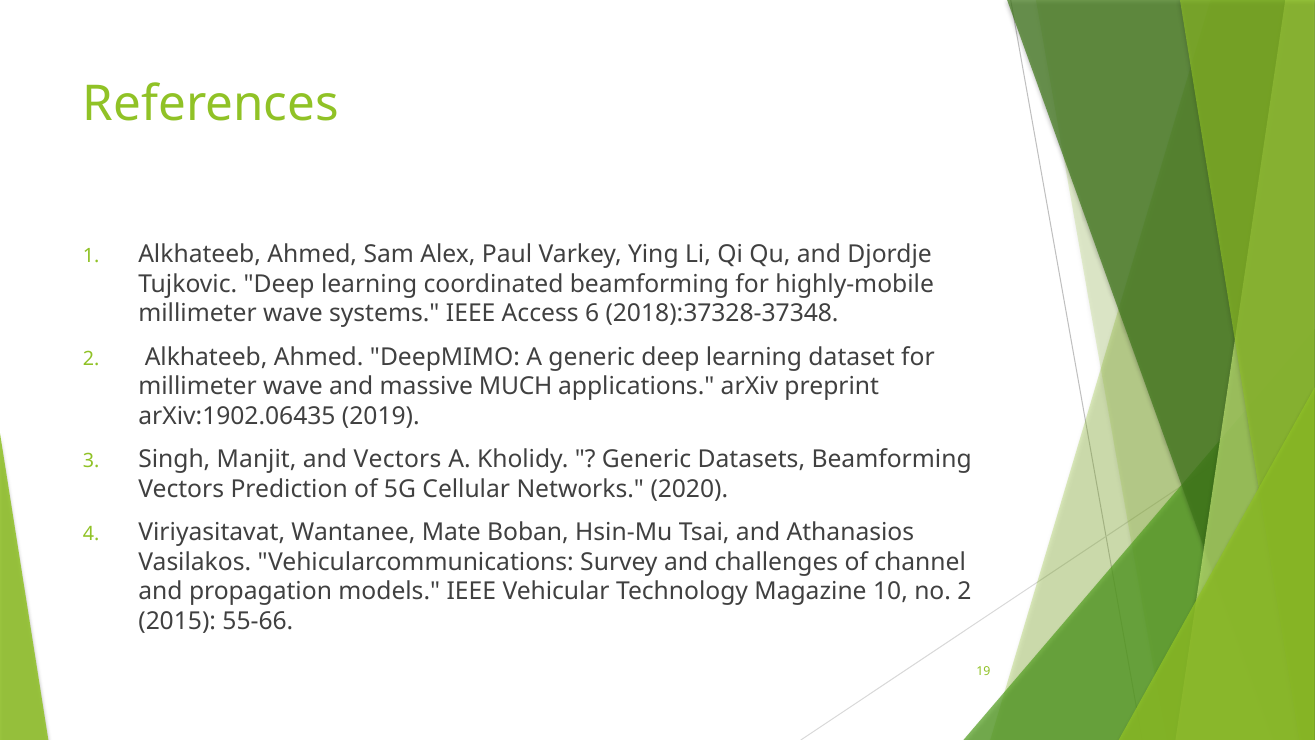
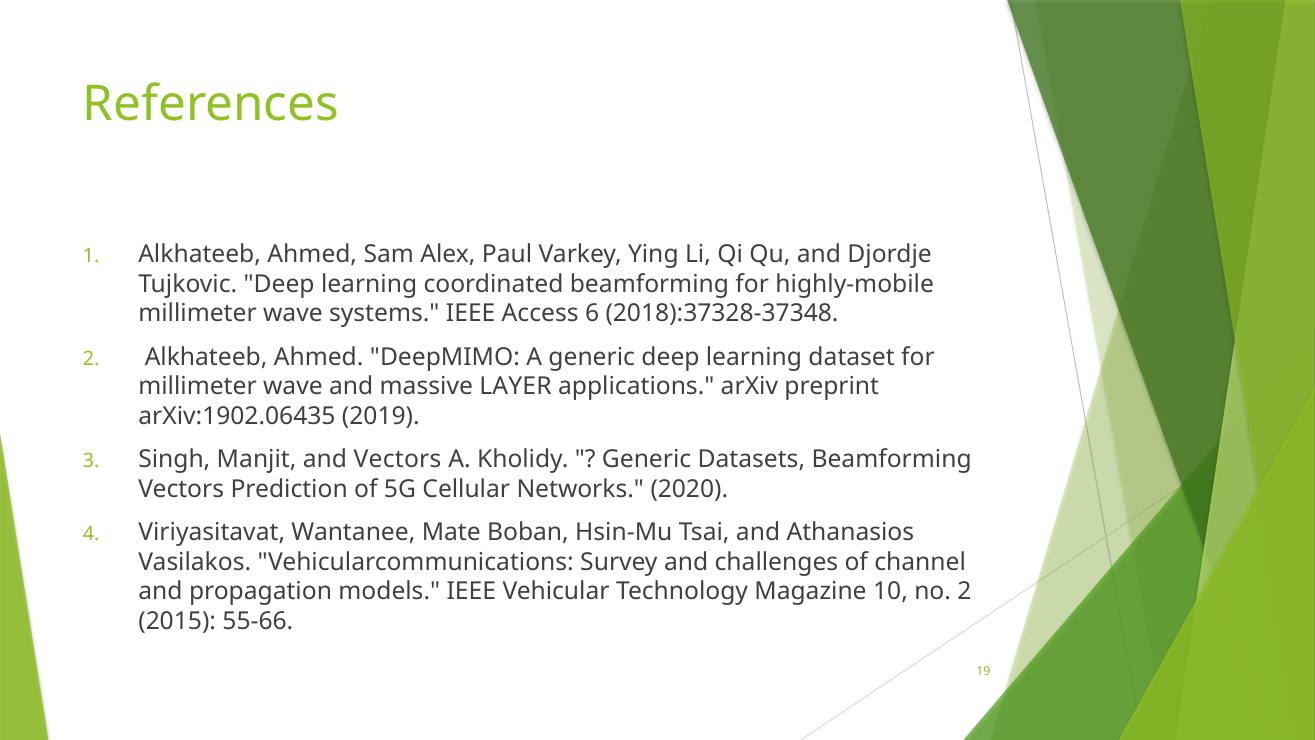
MUCH: MUCH -> LAYER
